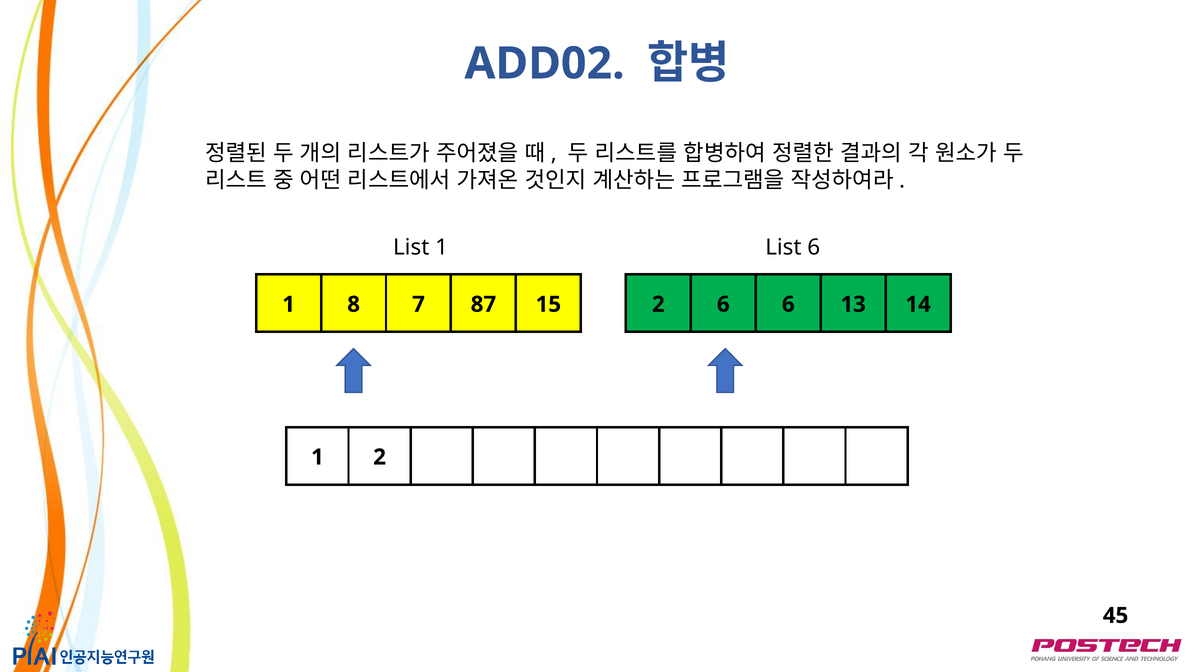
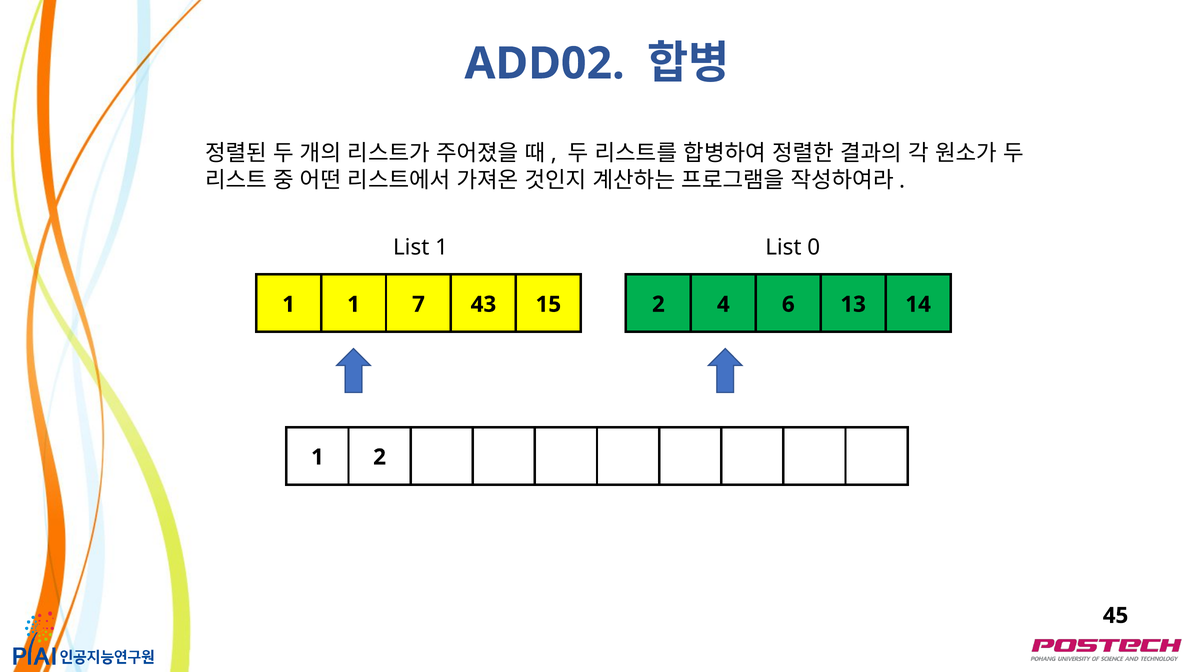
List 6: 6 -> 0
1 8: 8 -> 1
87: 87 -> 43
2 6: 6 -> 4
